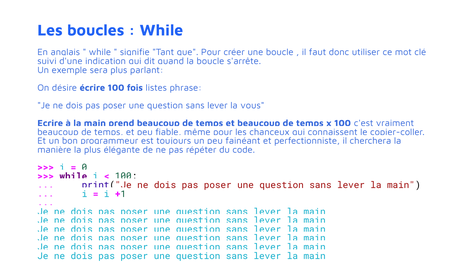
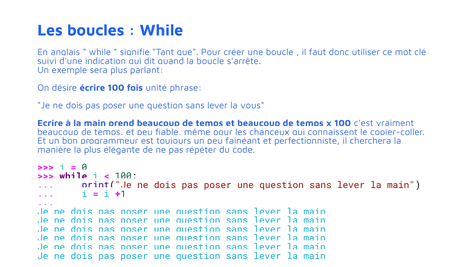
listes: listes -> unité
